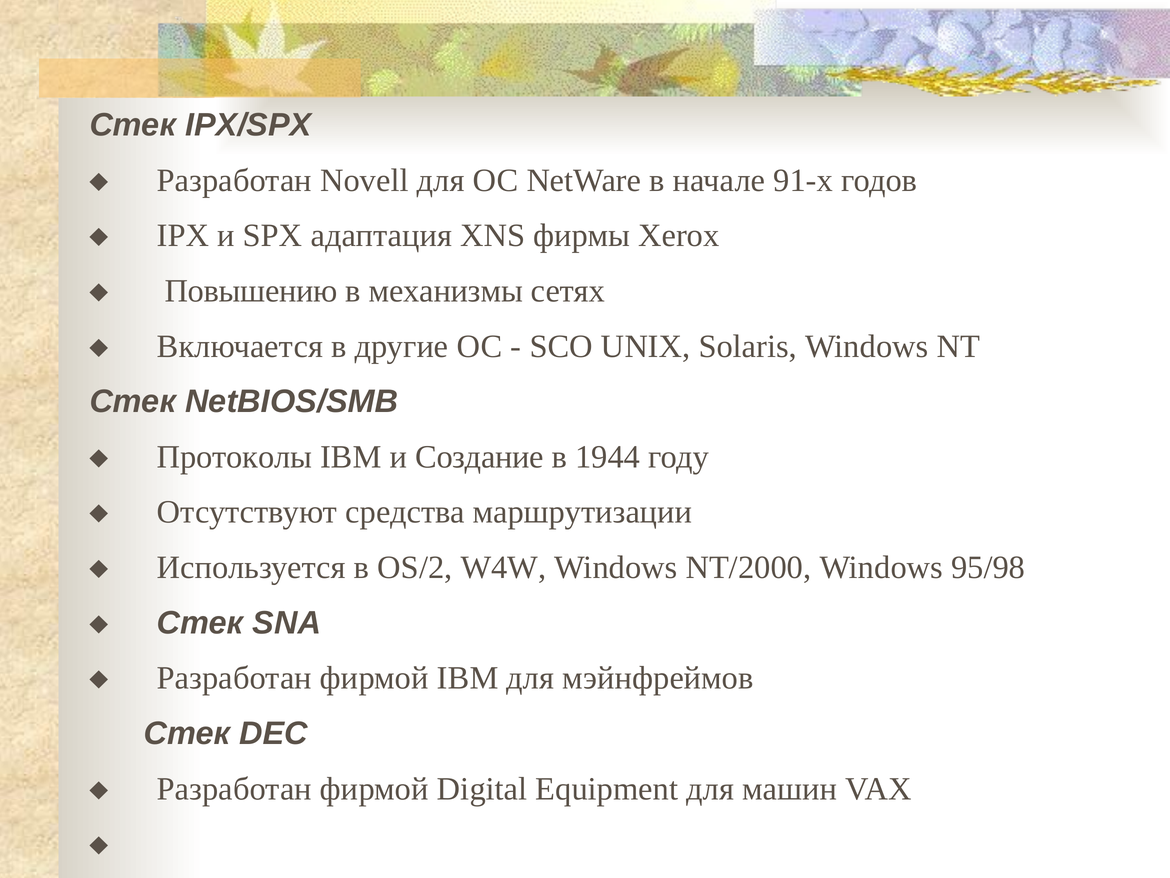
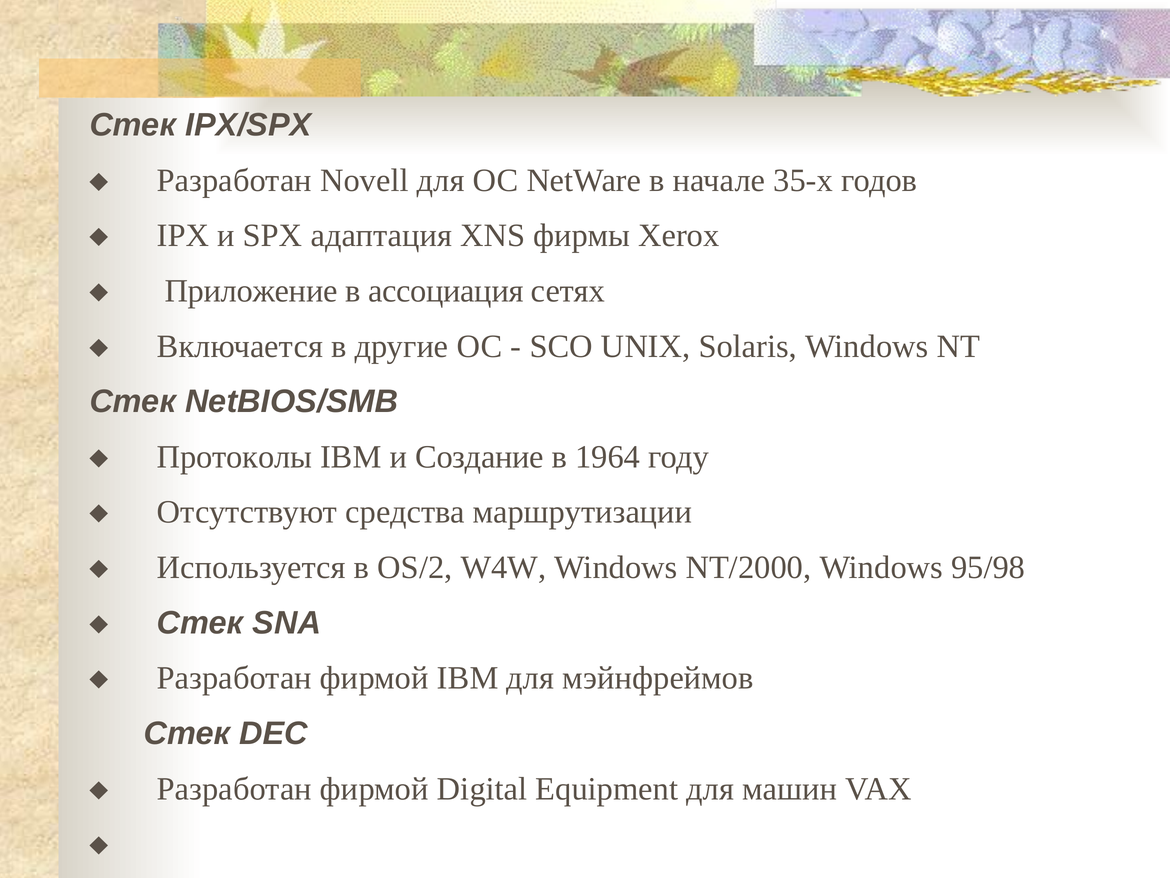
91-х: 91-х -> 35-х
Повышению: Повышению -> Приложение
механизмы: механизмы -> ассоциация
1944: 1944 -> 1964
